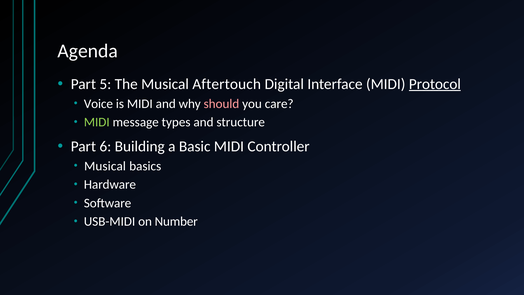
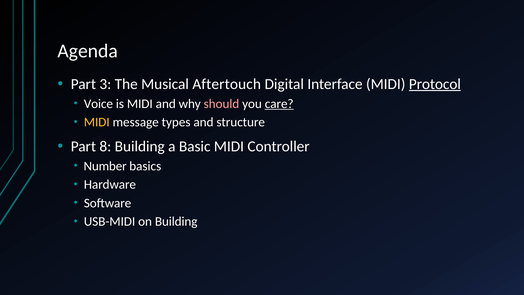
5: 5 -> 3
care underline: none -> present
MIDI at (97, 122) colour: light green -> yellow
6: 6 -> 8
Musical at (105, 166): Musical -> Number
on Number: Number -> Building
